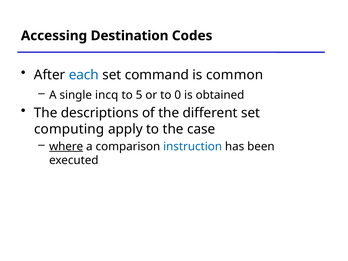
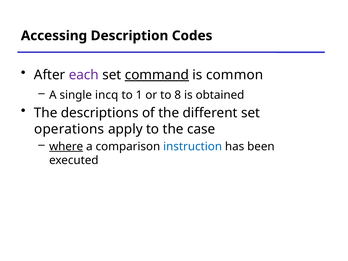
Destination: Destination -> Description
each colour: blue -> purple
command underline: none -> present
5: 5 -> 1
0: 0 -> 8
computing: computing -> operations
